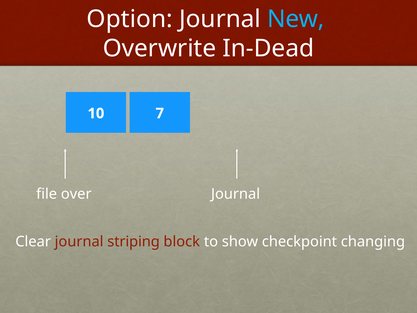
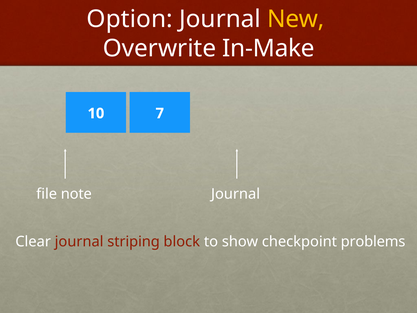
New colour: light blue -> yellow
In-Dead: In-Dead -> In-Make
over: over -> note
changing: changing -> problems
